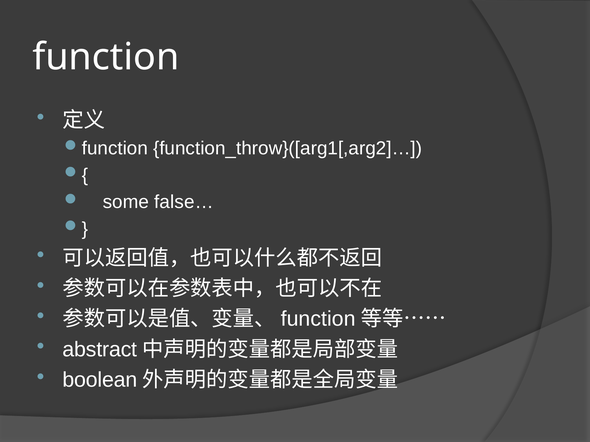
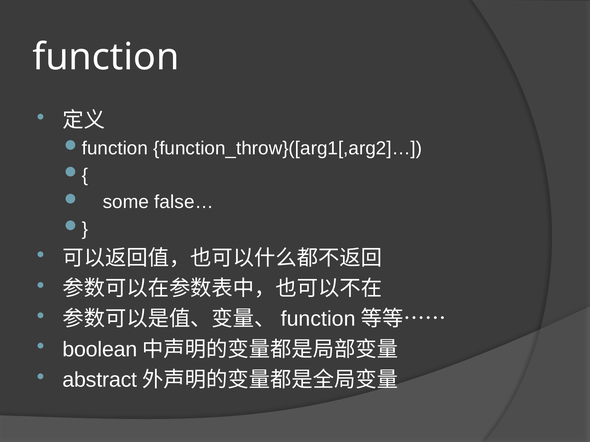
abstract: abstract -> boolean
boolean: boolean -> abstract
